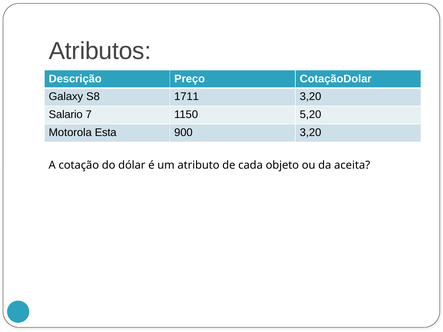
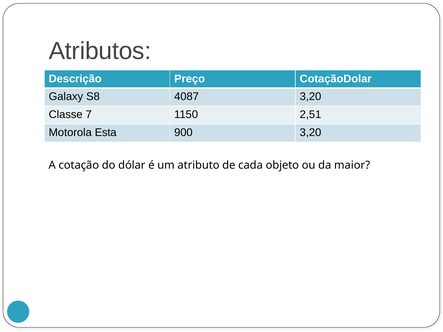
1711: 1711 -> 4087
Salario: Salario -> Classe
5,20: 5,20 -> 2,51
aceita: aceita -> maior
